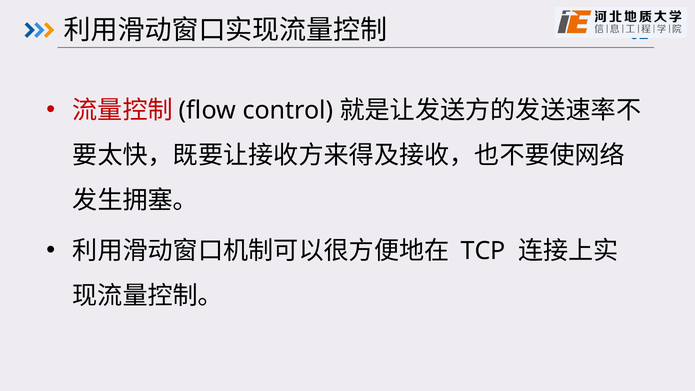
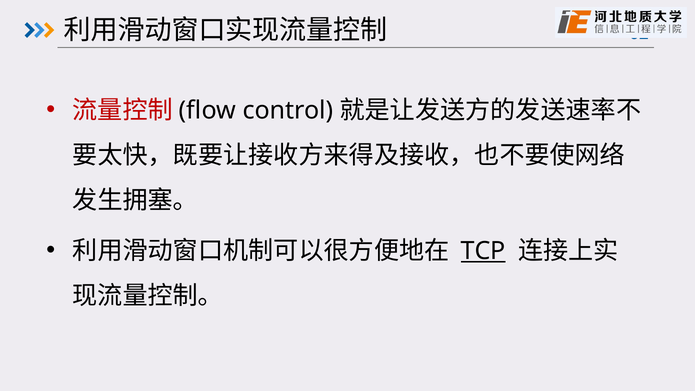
TCP underline: none -> present
